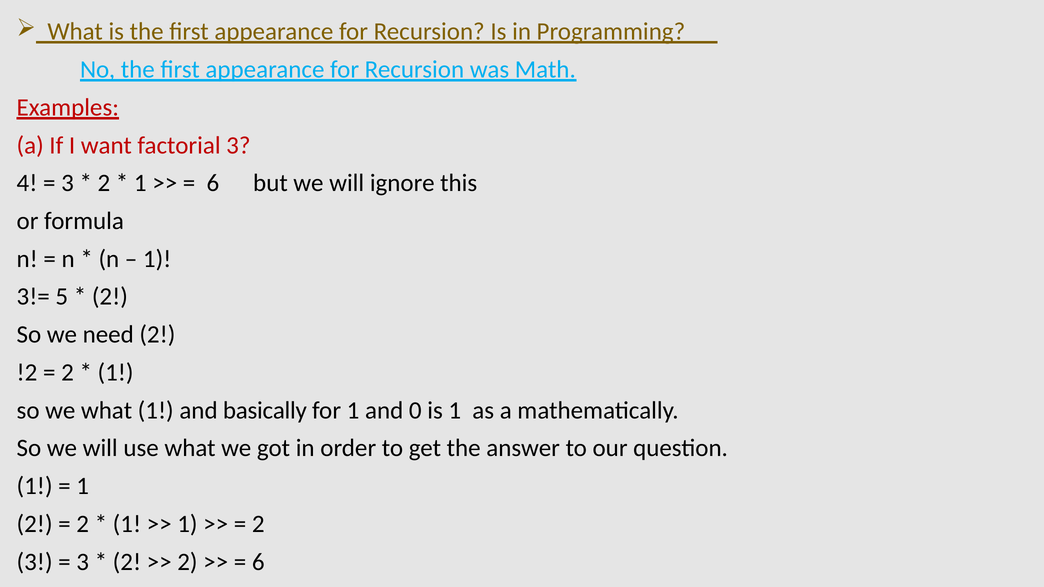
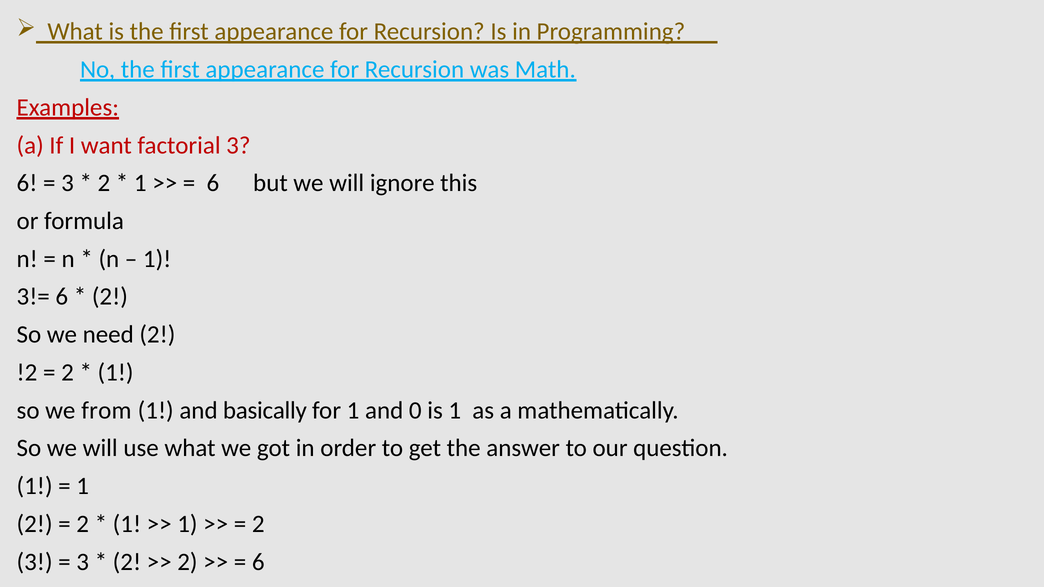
4 at (27, 183): 4 -> 6
3!= 5: 5 -> 6
we what: what -> from
